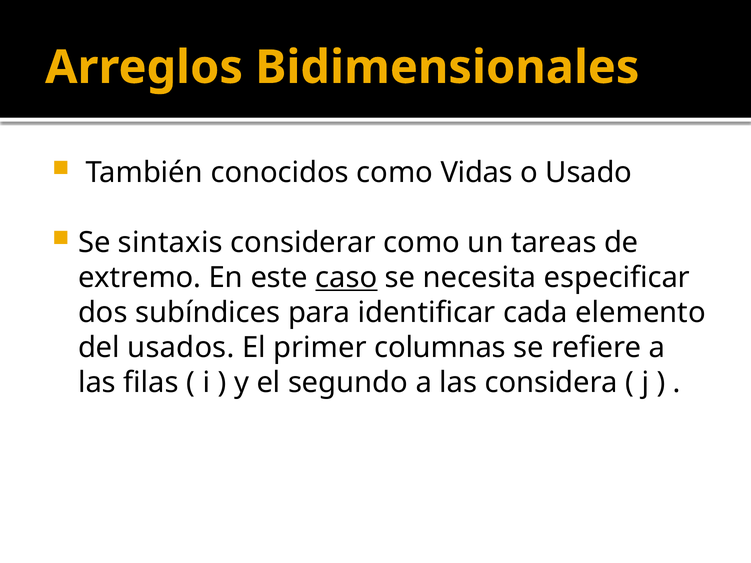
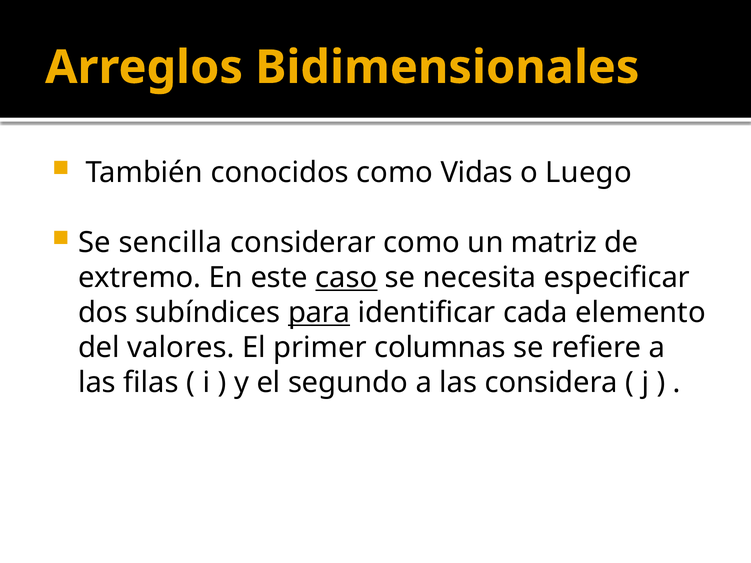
Usado: Usado -> Luego
sintaxis: sintaxis -> sencilla
tareas: tareas -> matriz
para underline: none -> present
usados: usados -> valores
